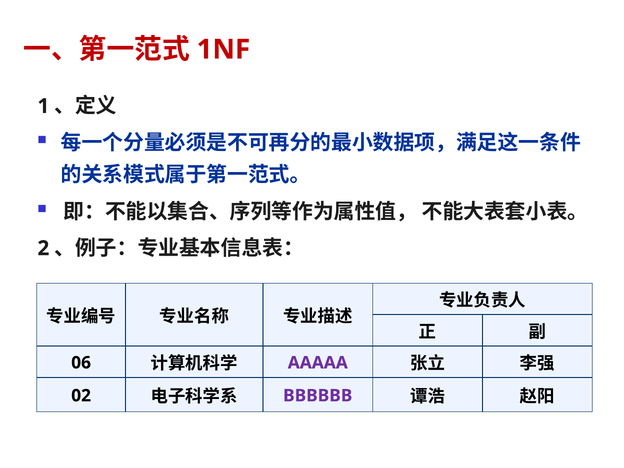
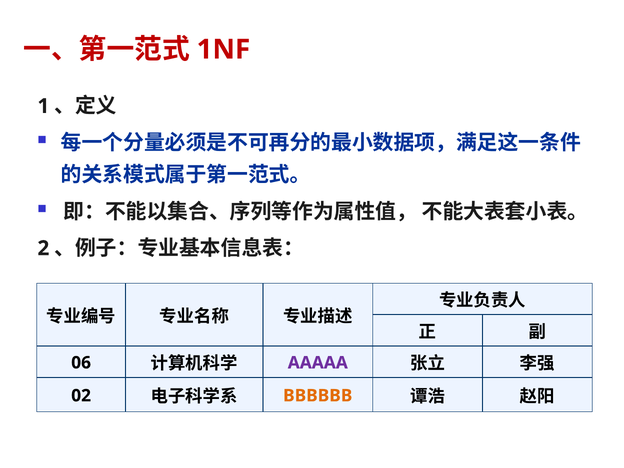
BBBBBB colour: purple -> orange
